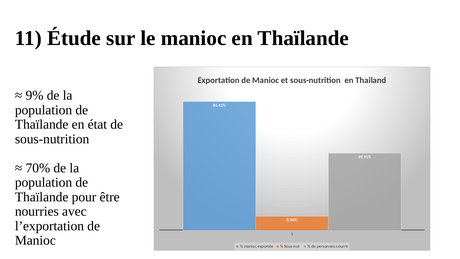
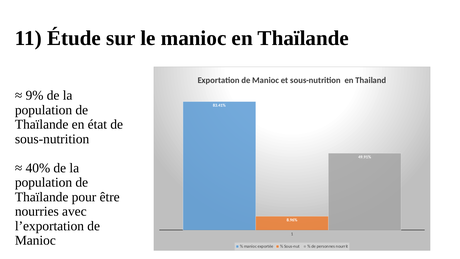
70%: 70% -> 40%
